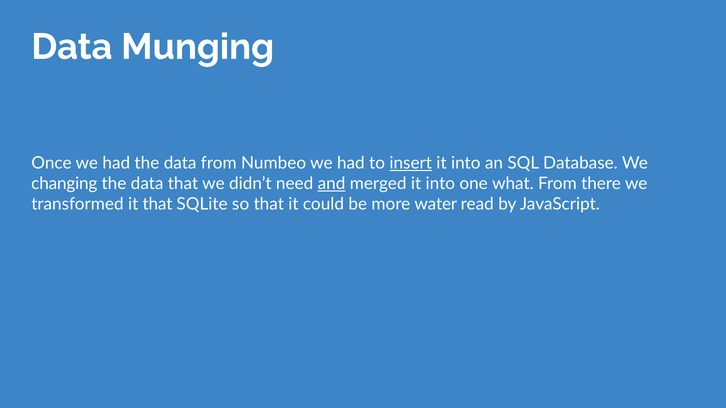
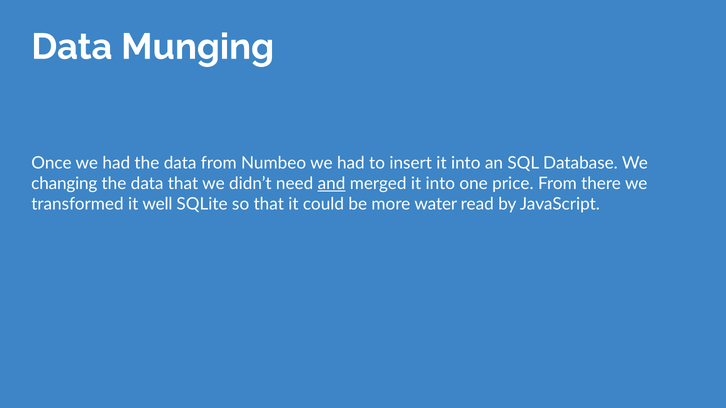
insert underline: present -> none
what: what -> price
it that: that -> well
